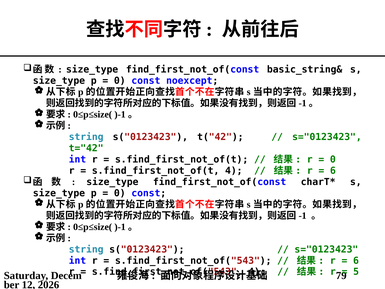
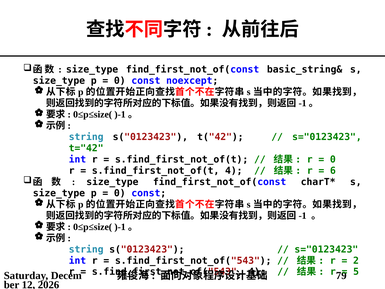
6 at (356, 260): 6 -> 2
